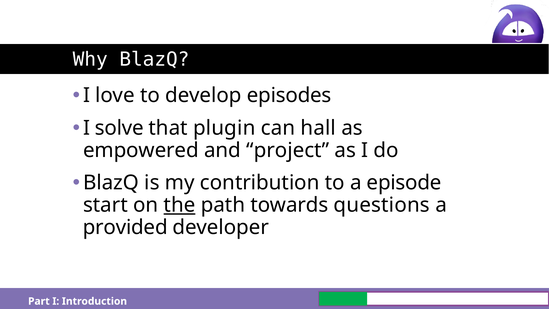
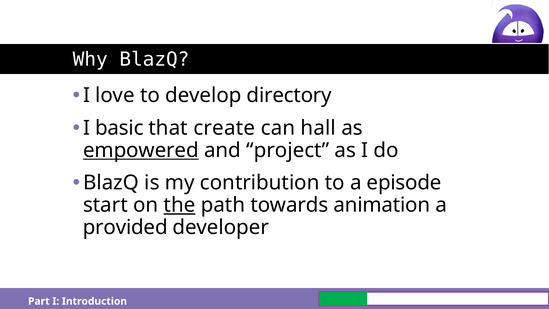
episodes: episodes -> directory
solve: solve -> basic
plugin: plugin -> create
empowered underline: none -> present
questions: questions -> animation
